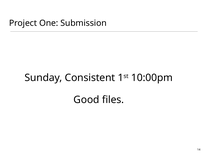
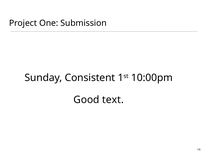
files: files -> text
